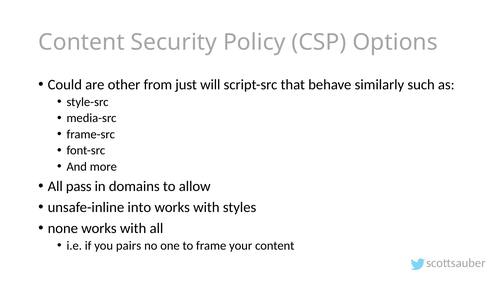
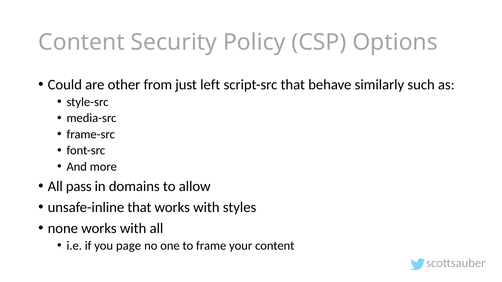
will: will -> left
unsafe-inline into: into -> that
pairs: pairs -> page
